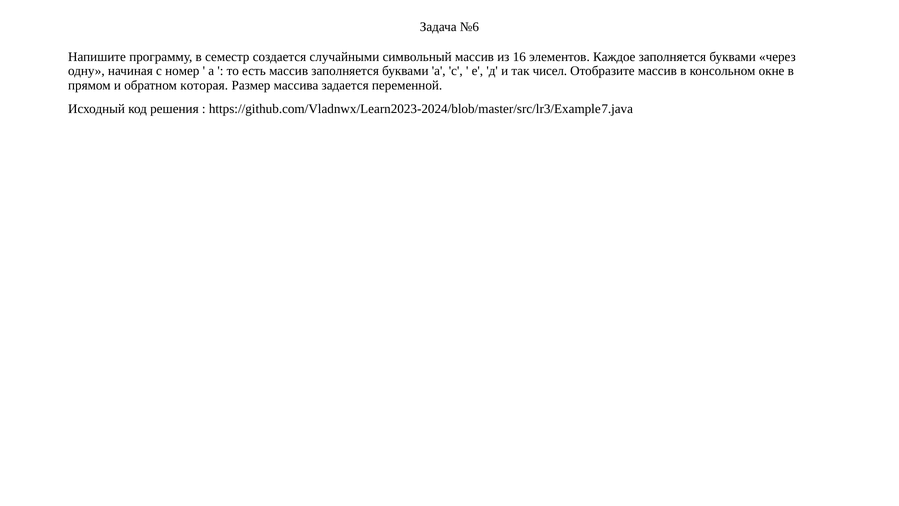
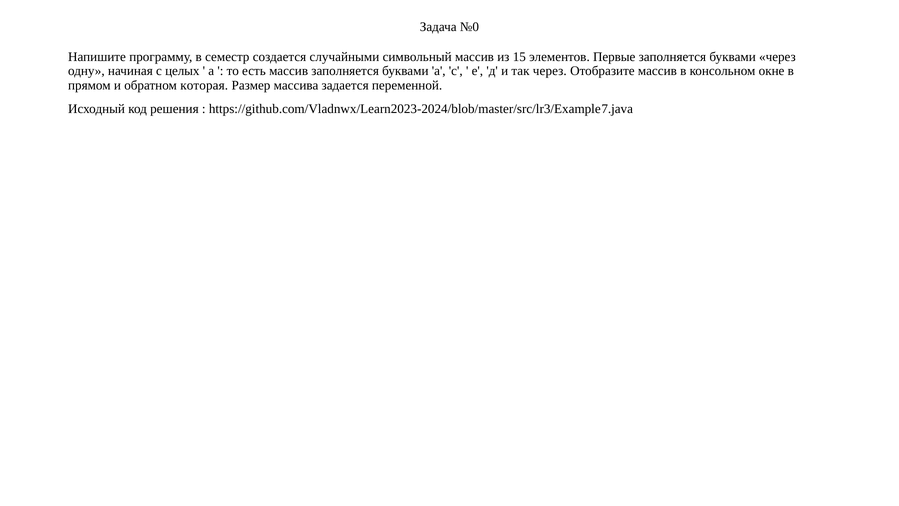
№6: №6 -> №0
16: 16 -> 15
Каждое: Каждое -> Первые
номер: номер -> целых
так чисел: чисел -> через
